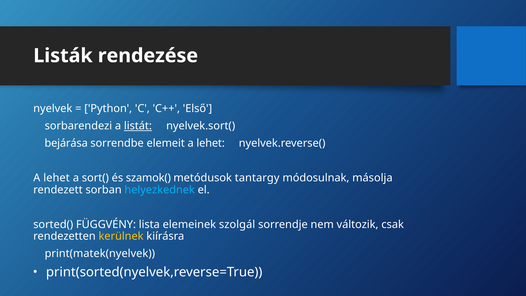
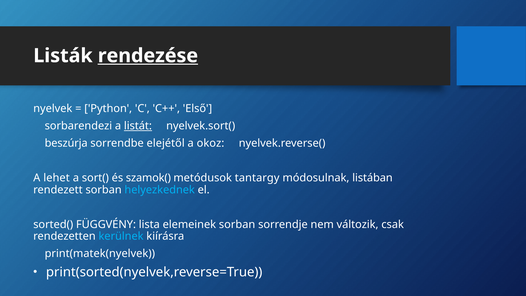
rendezése underline: none -> present
bejárása: bejárása -> beszúrja
elemeit: elemeit -> elejétől
lehet at (211, 143): lehet -> okoz
másolja: másolja -> listában
elemeinek szolgál: szolgál -> sorban
kerülnek colour: yellow -> light blue
